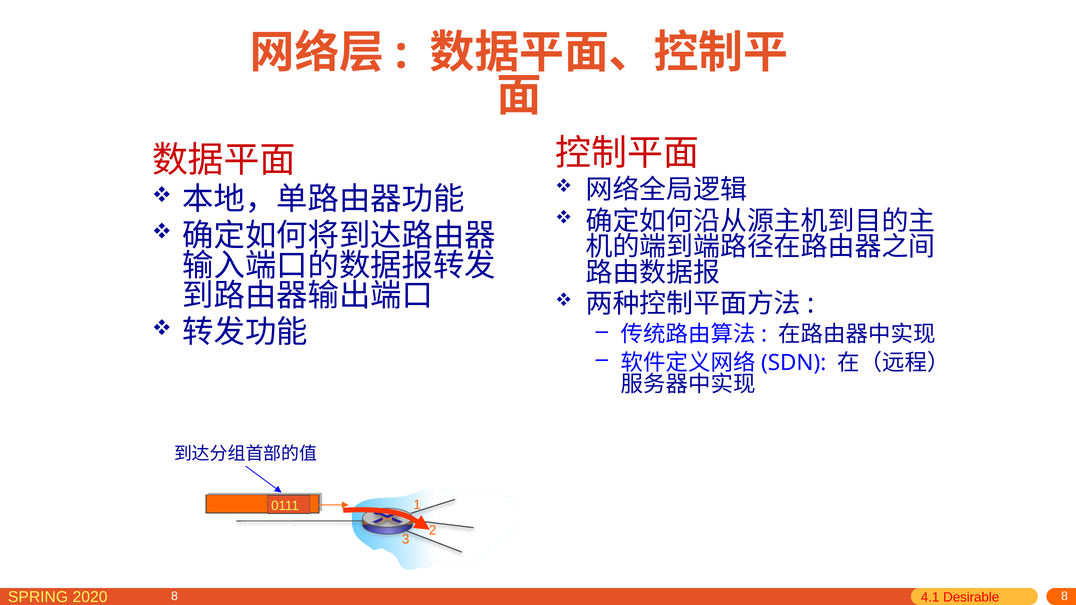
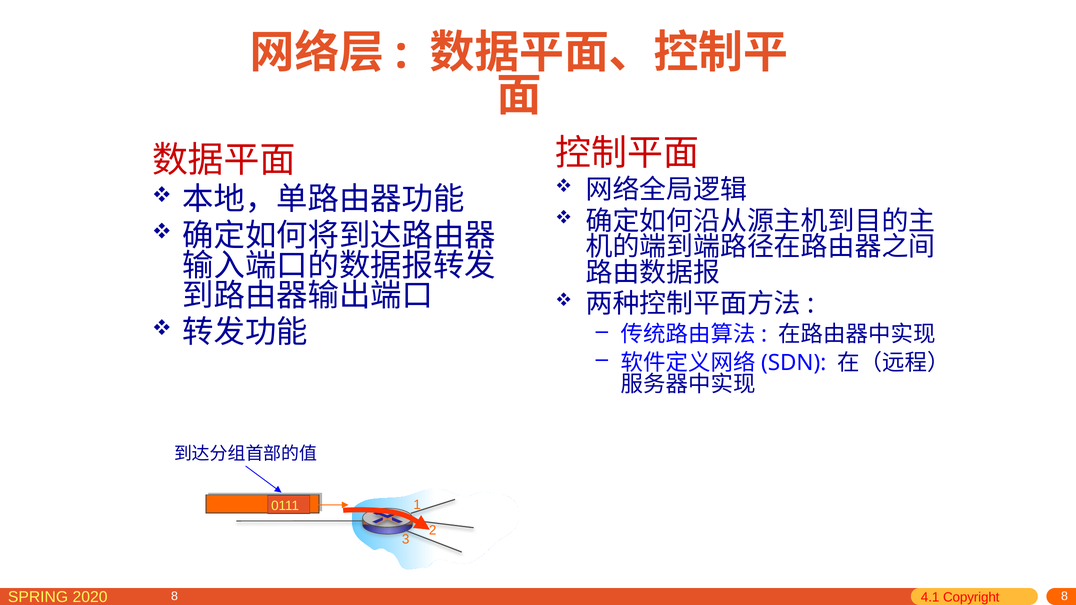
Desirable: Desirable -> Copyright
